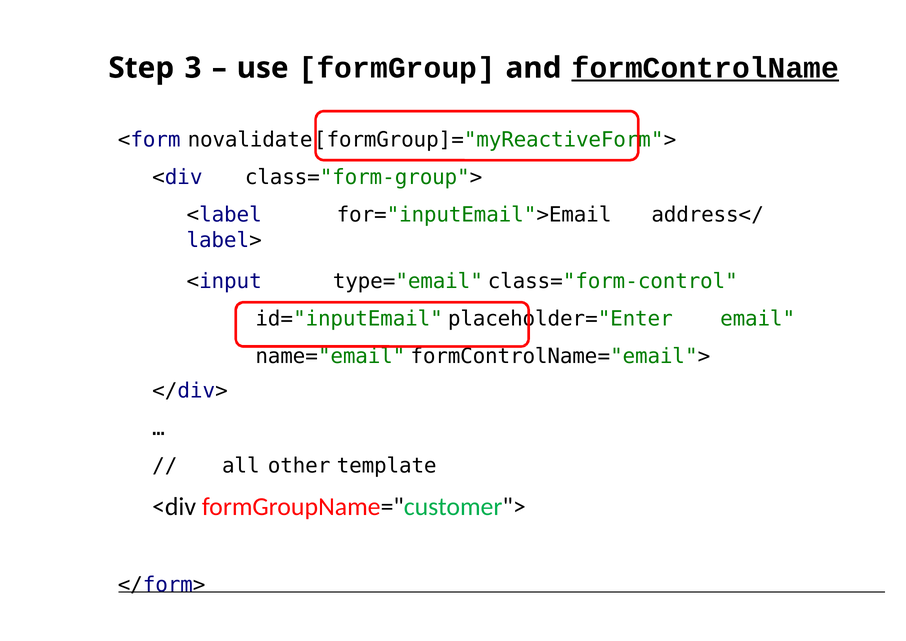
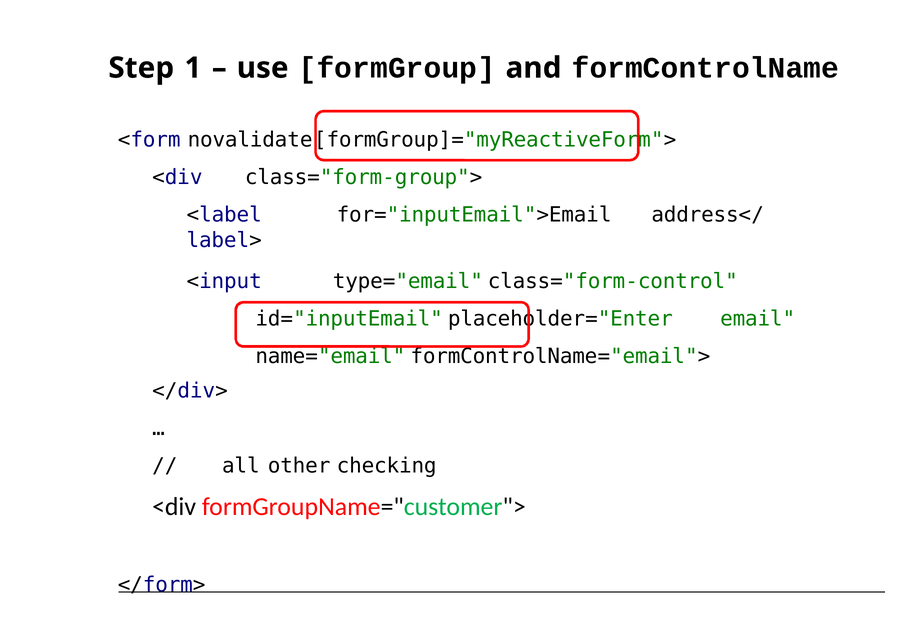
3: 3 -> 1
formControlName underline: present -> none
template: template -> checking
